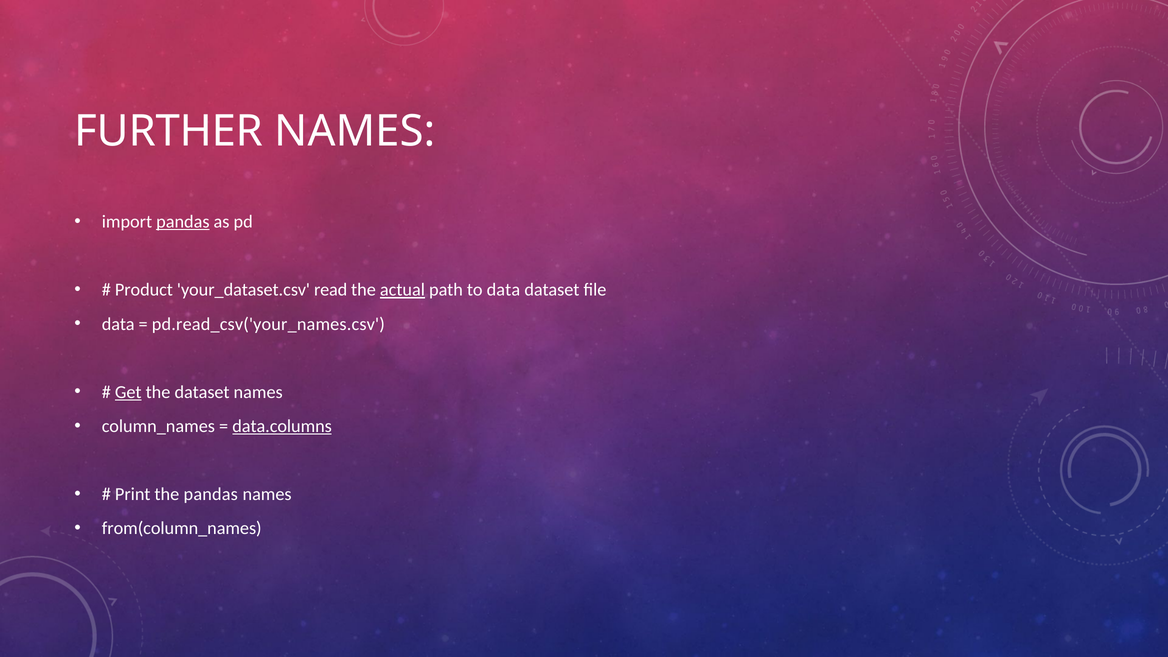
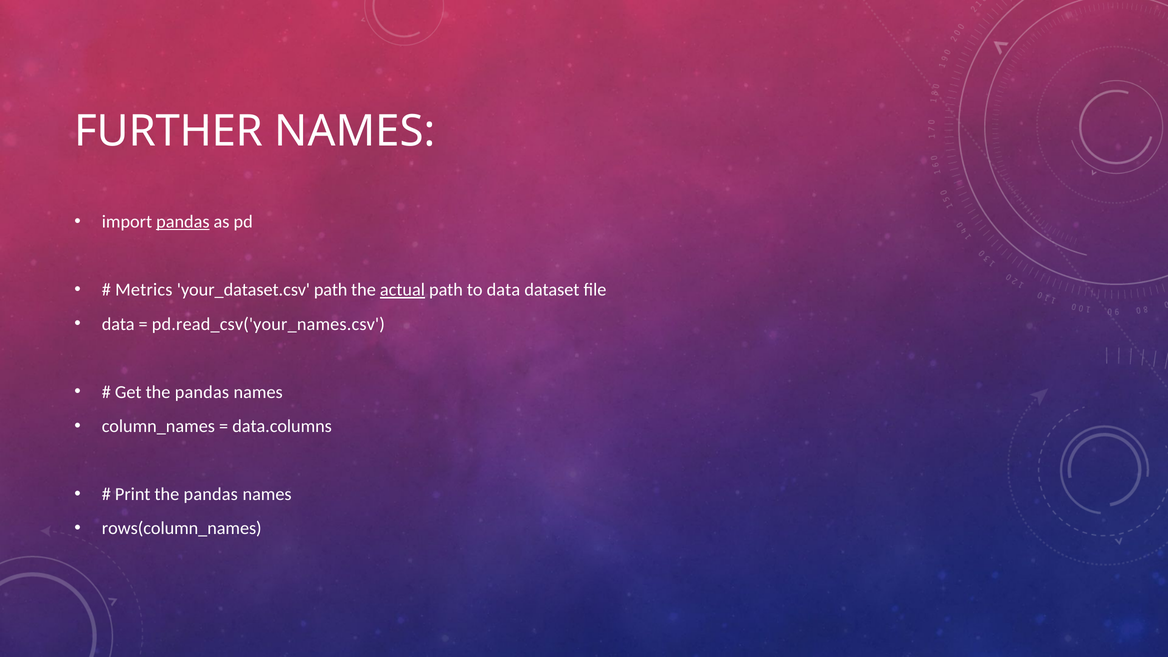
Product: Product -> Metrics
your_dataset.csv read: read -> path
Get underline: present -> none
dataset at (202, 392): dataset -> pandas
data.columns underline: present -> none
from(column_names: from(column_names -> rows(column_names
